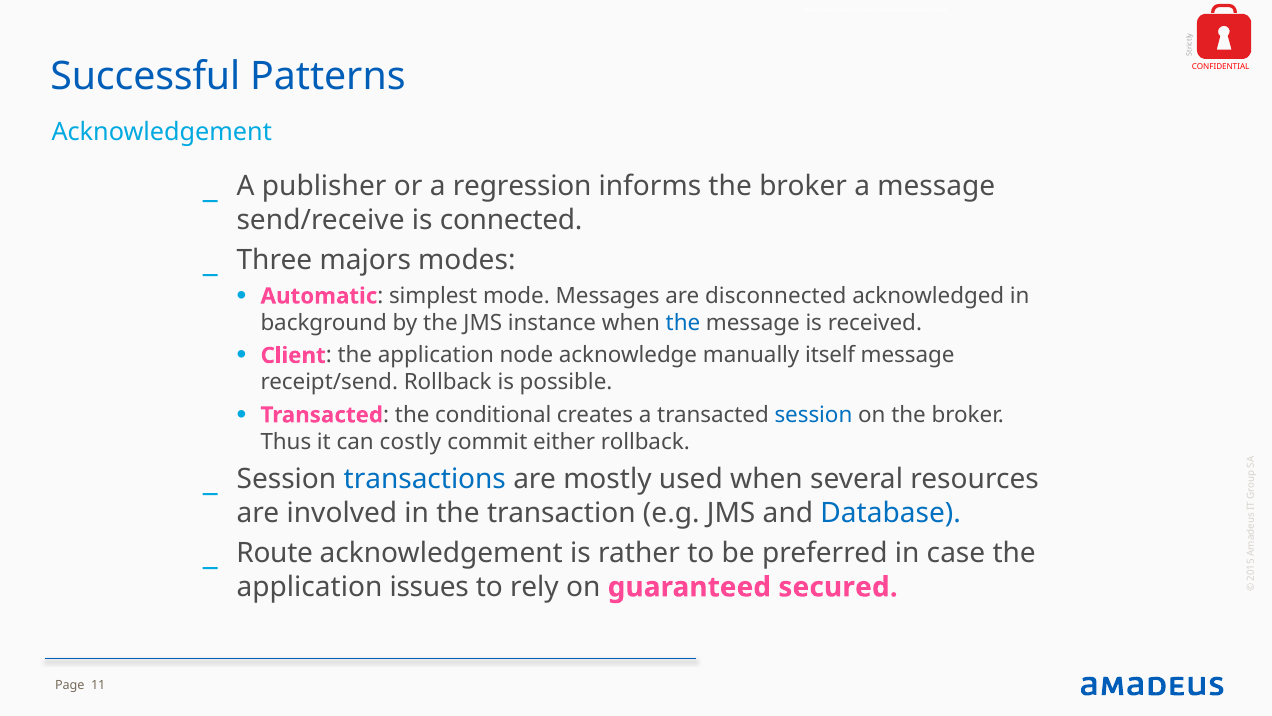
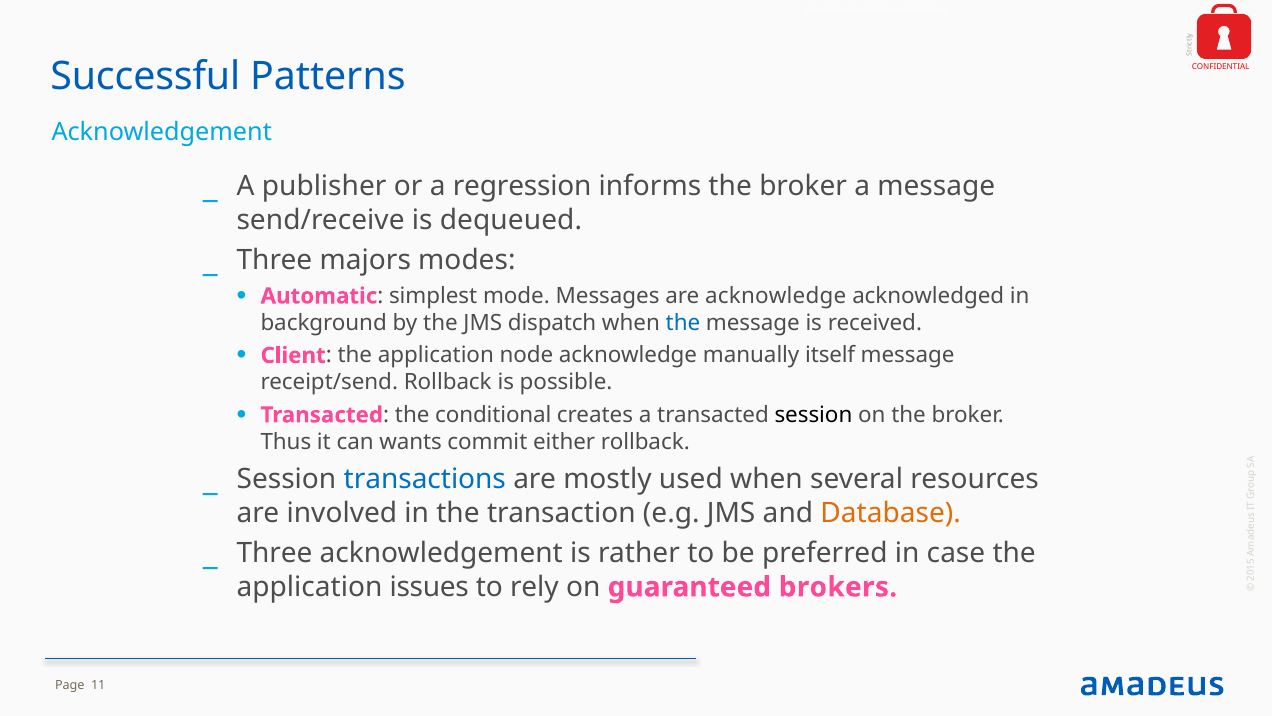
connected: connected -> dequeued
are disconnected: disconnected -> acknowledge
instance: instance -> dispatch
session at (813, 415) colour: blue -> black
costly: costly -> wants
Database colour: blue -> orange
Route at (275, 553): Route -> Three
secured: secured -> brokers
